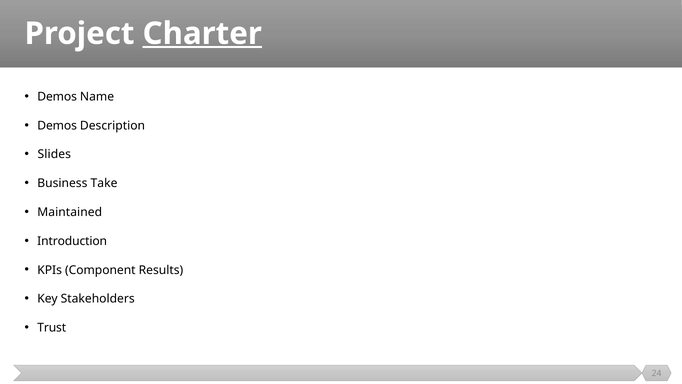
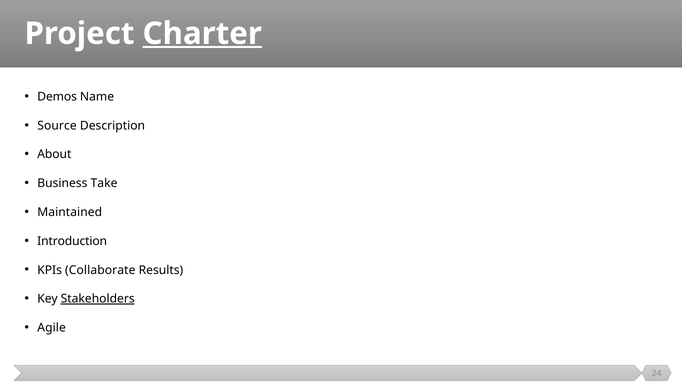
Demos at (57, 125): Demos -> Source
Slides: Slides -> About
Component: Component -> Collaborate
Stakeholders underline: none -> present
Trust: Trust -> Agile
